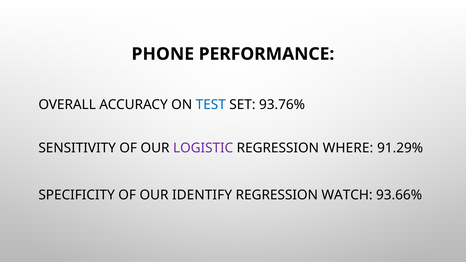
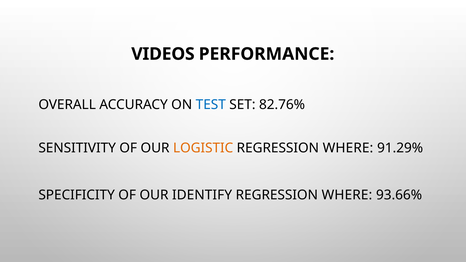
PHONE: PHONE -> VIDEOS
93.76%: 93.76% -> 82.76%
LOGISTIC colour: purple -> orange
WATCH at (347, 195): WATCH -> WHERE
